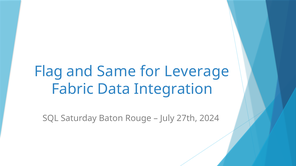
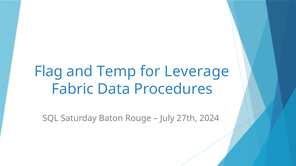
Same: Same -> Temp
Integration: Integration -> Procedures
